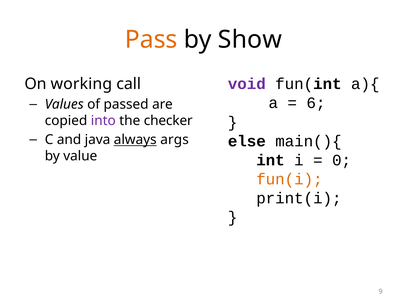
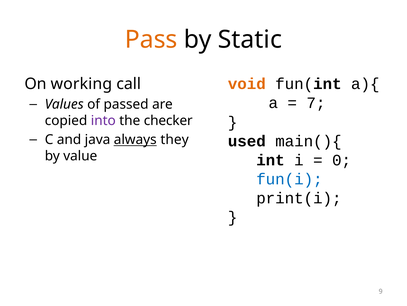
Show: Show -> Static
void colour: purple -> orange
6: 6 -> 7
args: args -> they
else: else -> used
fun(i colour: orange -> blue
